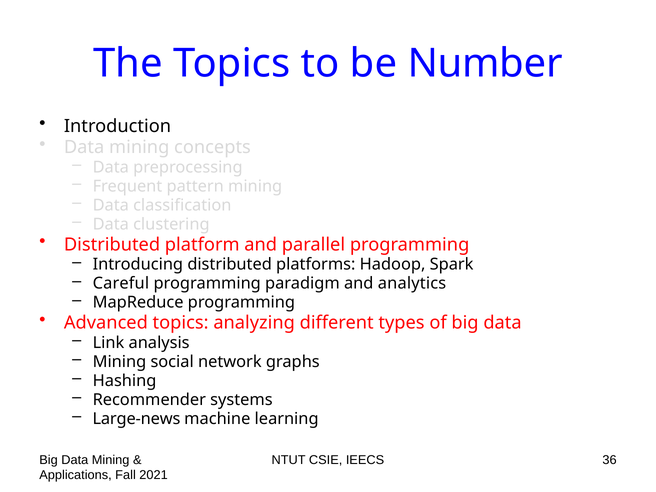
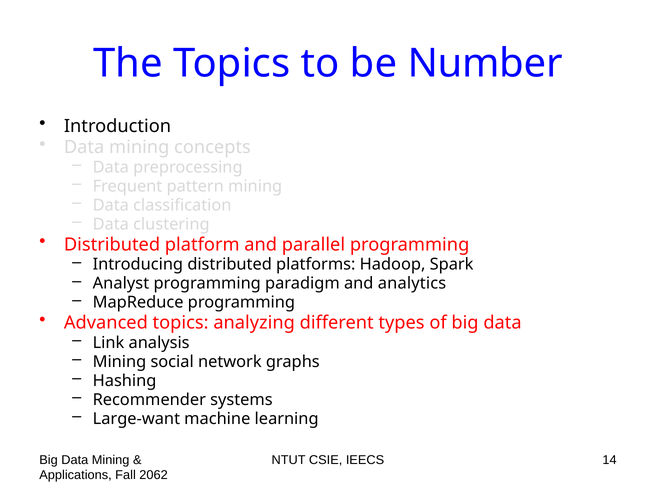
Careful: Careful -> Analyst
Large-news: Large-news -> Large-want
36: 36 -> 14
2021: 2021 -> 2062
